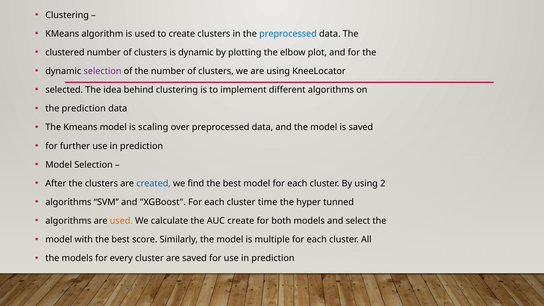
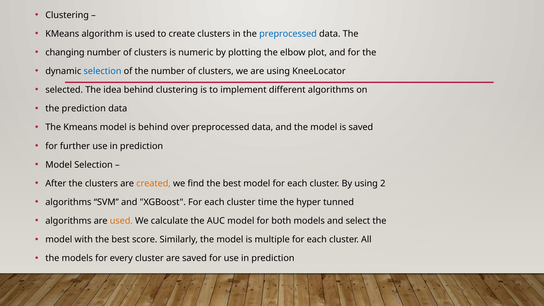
clustered: clustered -> changing
is dynamic: dynamic -> numeric
selection at (103, 71) colour: purple -> blue
is scaling: scaling -> behind
created colour: blue -> orange
AUC create: create -> model
